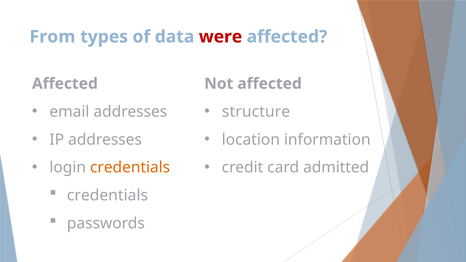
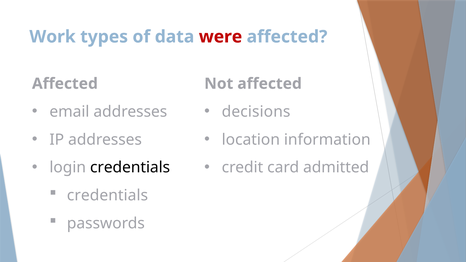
From: From -> Work
structure: structure -> decisions
credentials at (130, 168) colour: orange -> black
